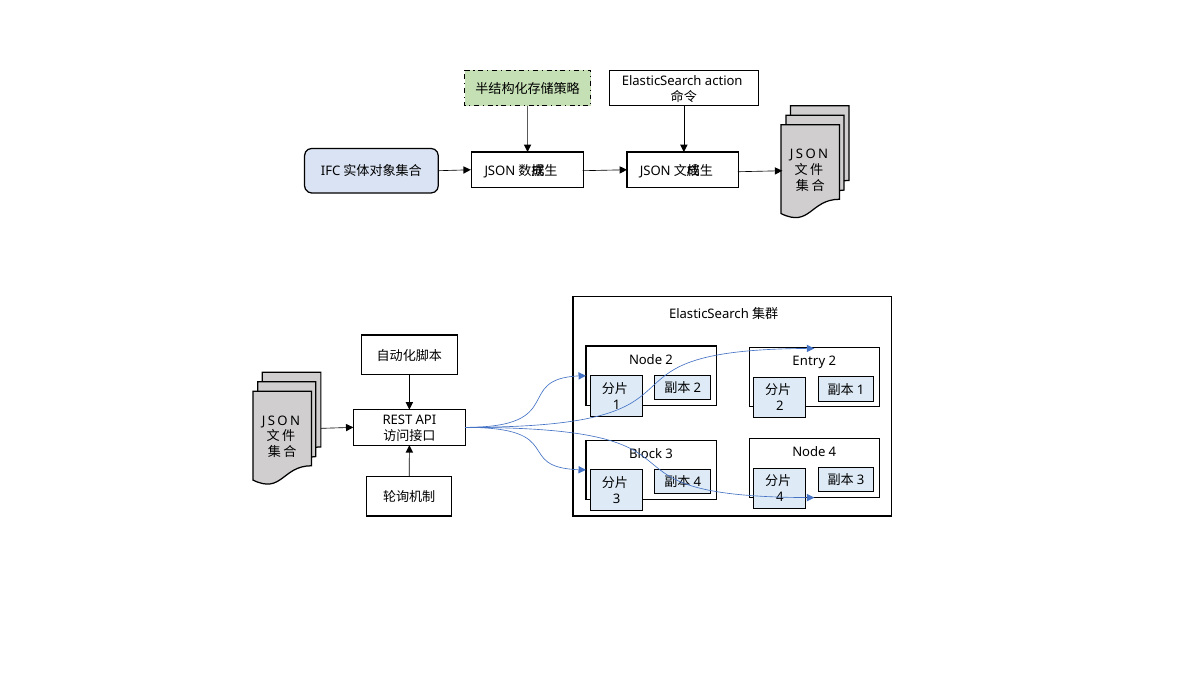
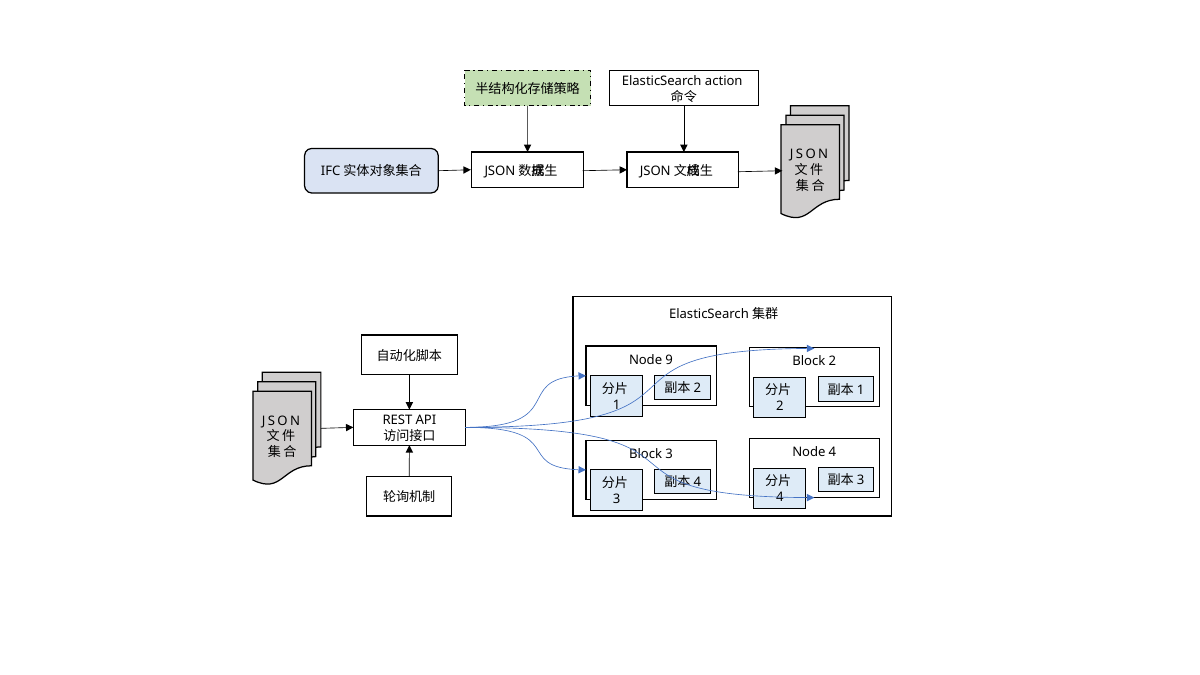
Node 2: 2 -> 9
Entry at (809, 362): Entry -> Block
